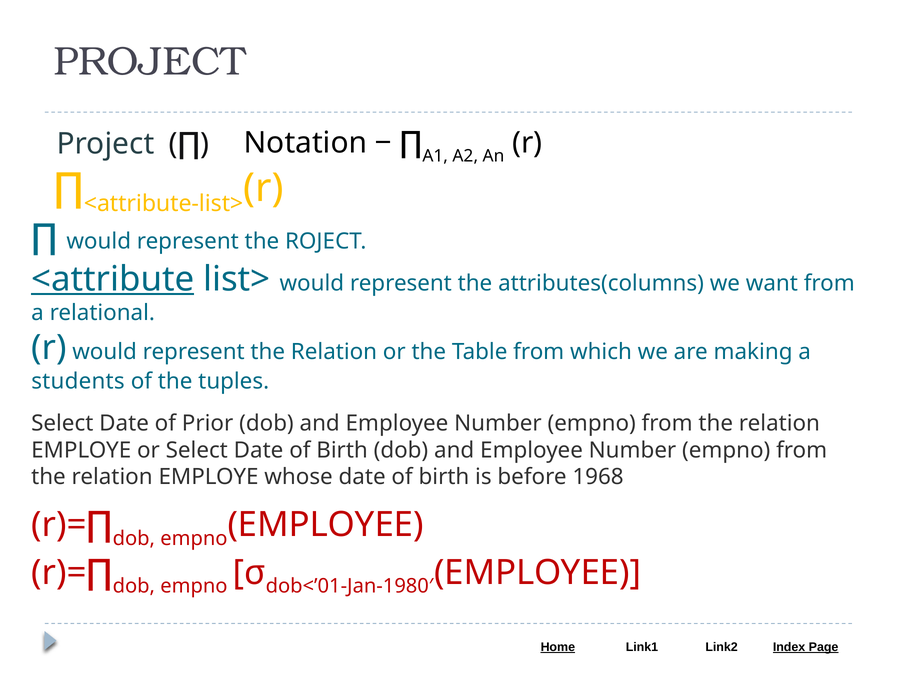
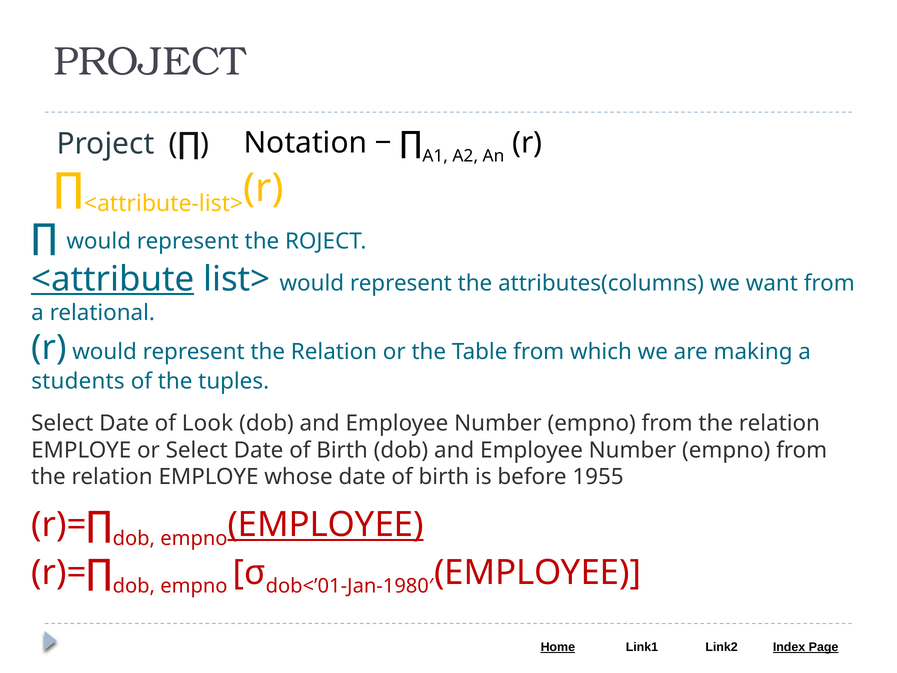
Prior: Prior -> Look
1968: 1968 -> 1955
EMPLOYEE at (326, 525) underline: none -> present
